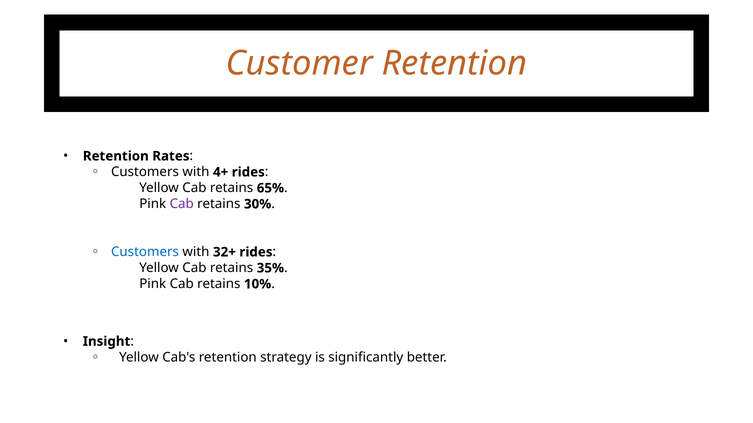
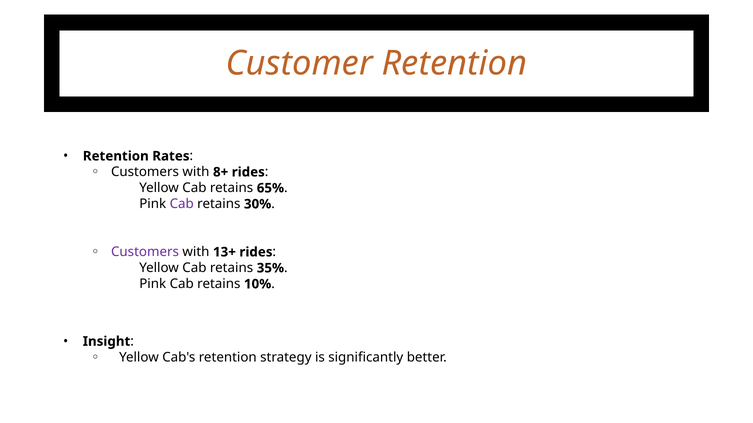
4+: 4+ -> 8+
Customers at (145, 252) colour: blue -> purple
32+: 32+ -> 13+
